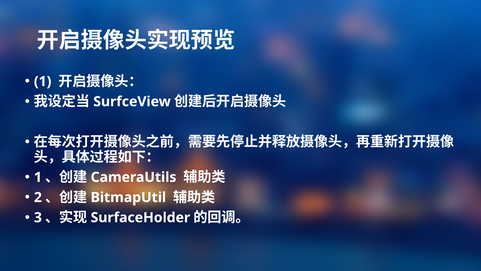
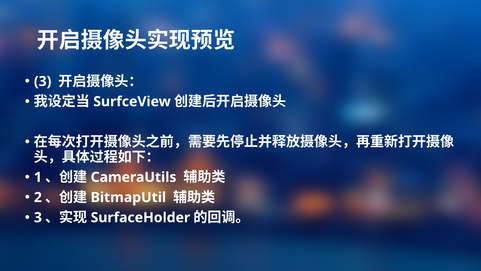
1 at (43, 81): 1 -> 3
